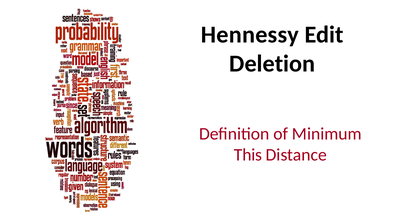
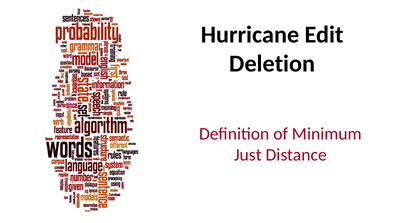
Hennessy: Hennessy -> Hurricane
This: This -> Just
